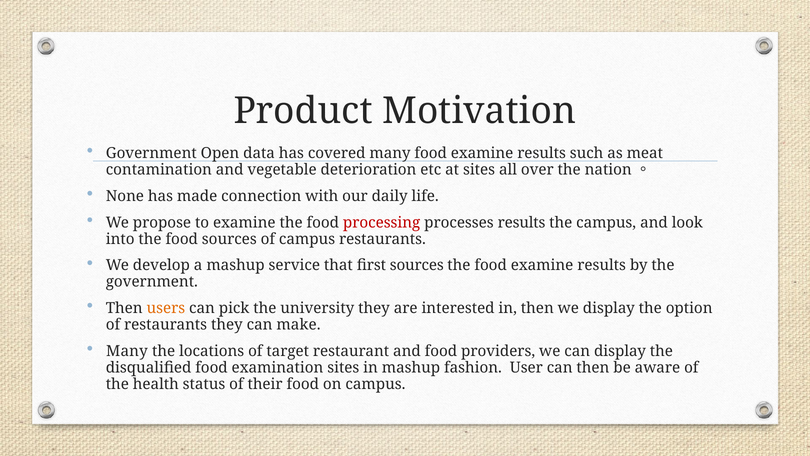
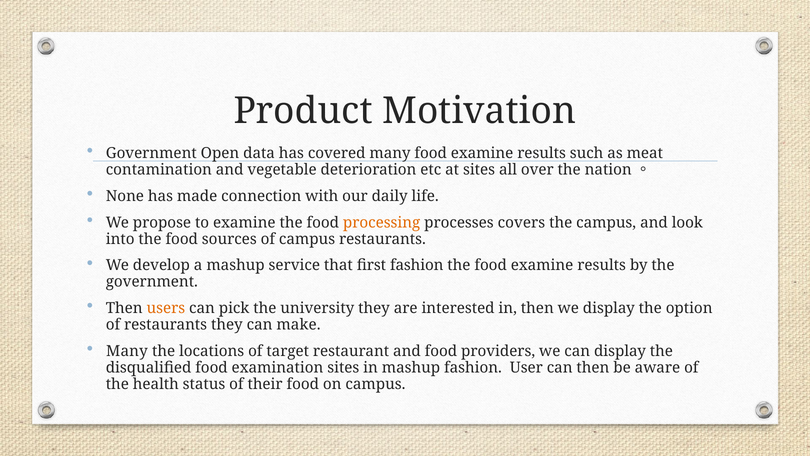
processing colour: red -> orange
processes results: results -> covers
first sources: sources -> fashion
